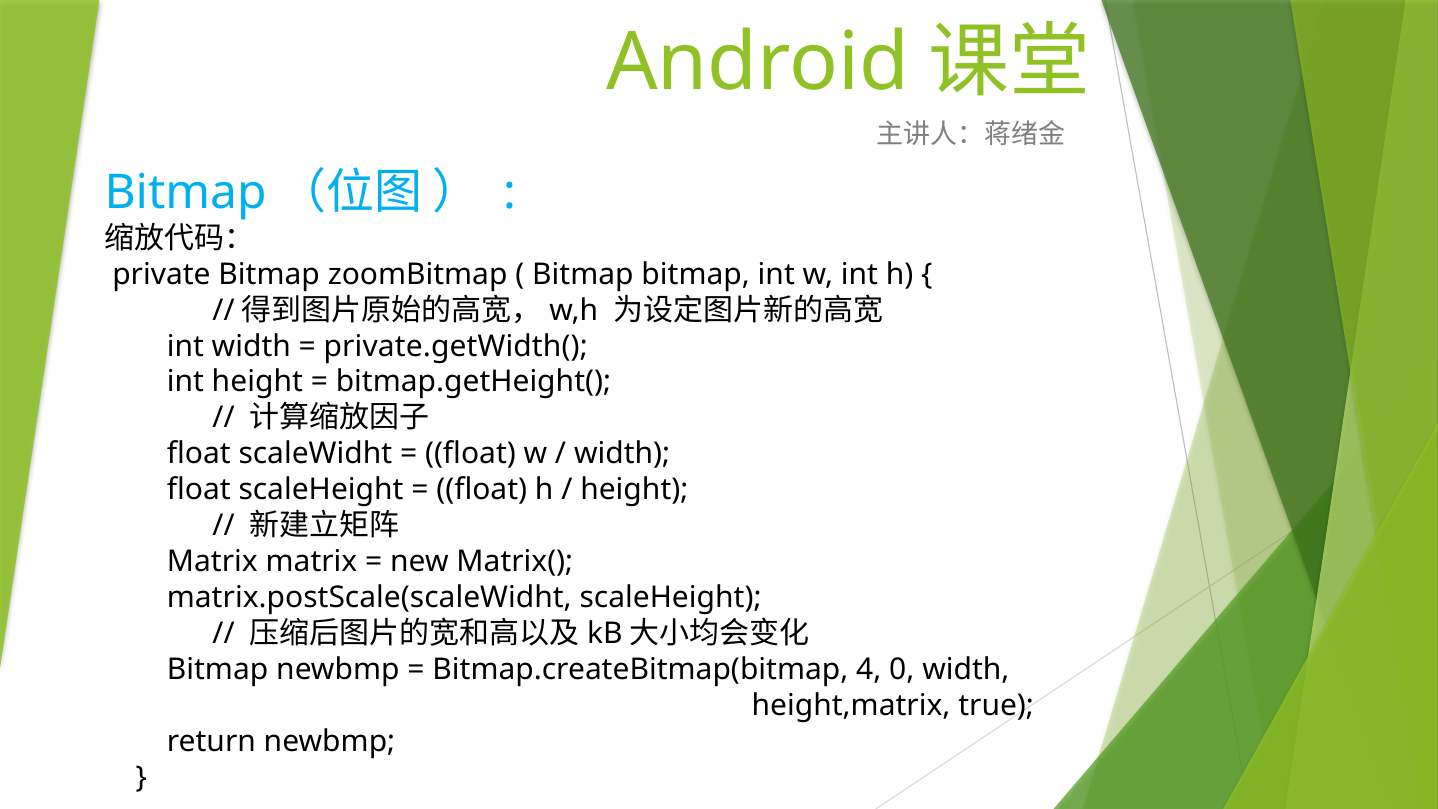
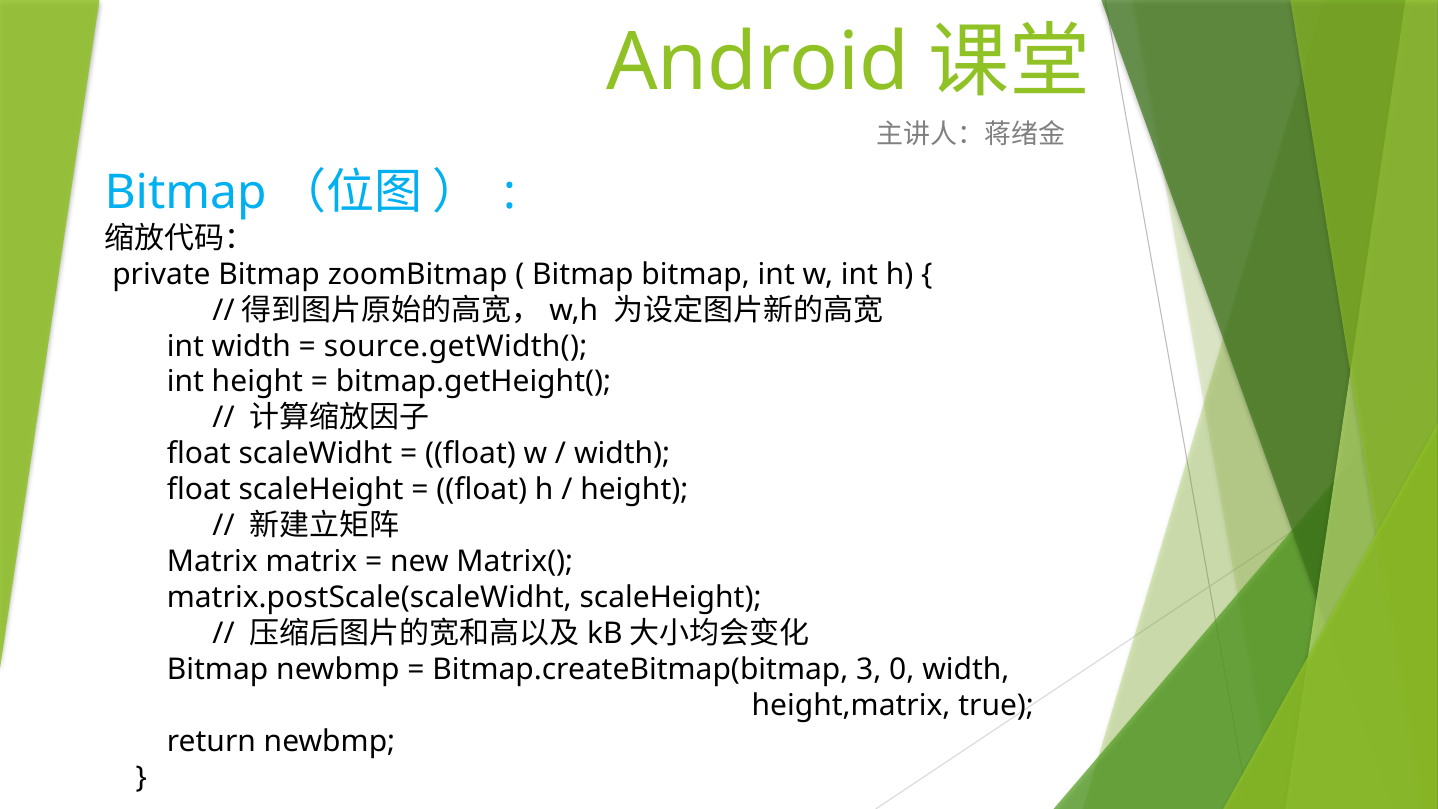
private.getWidth(: private.getWidth( -> source.getWidth(
4: 4 -> 3
